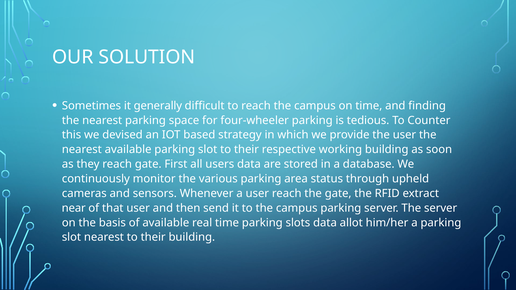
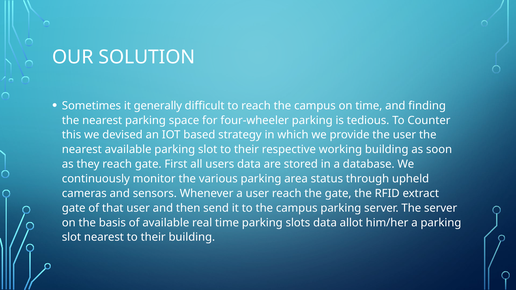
near at (74, 208): near -> gate
